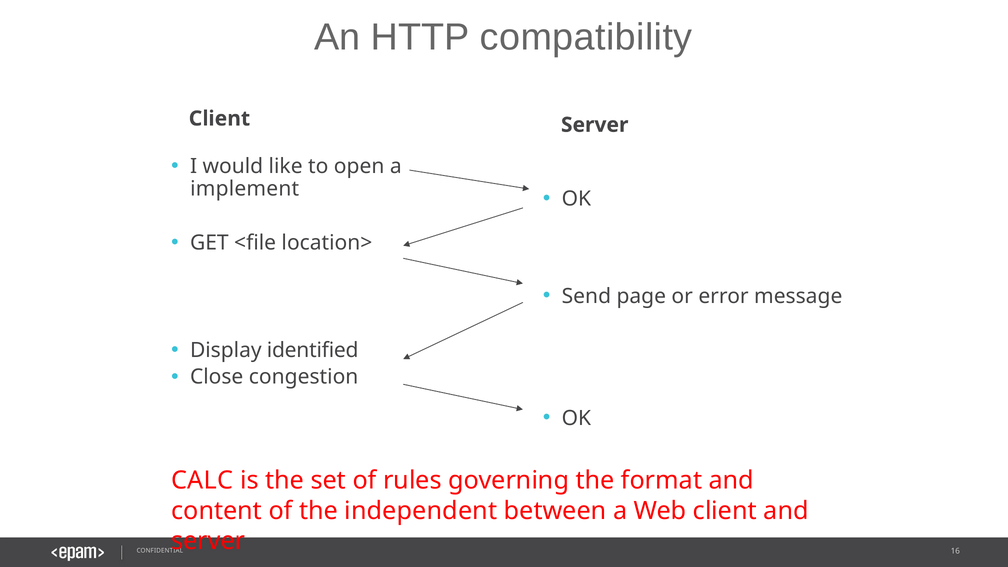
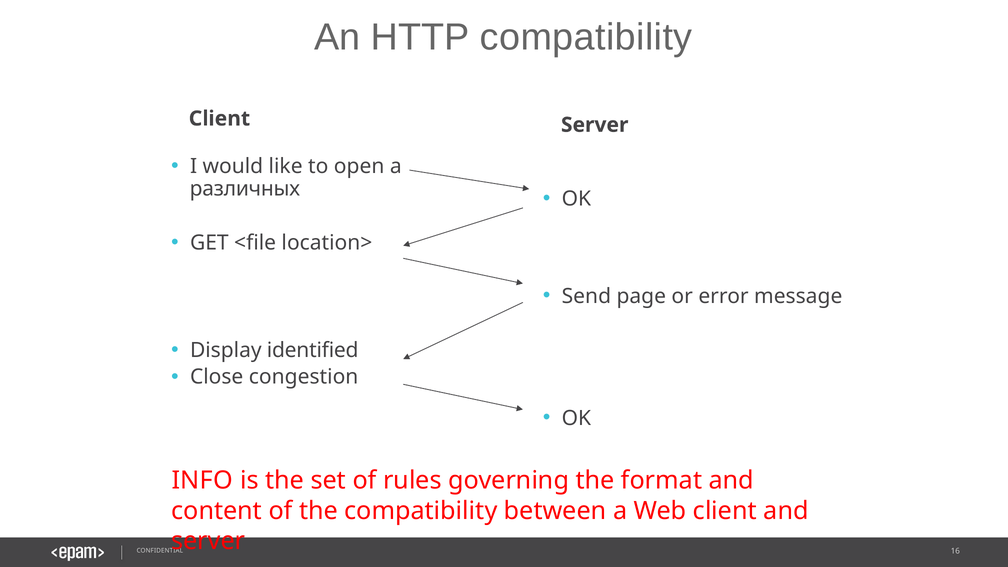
implement: implement -> различных
CALC: CALC -> INFO
the independent: independent -> compatibility
